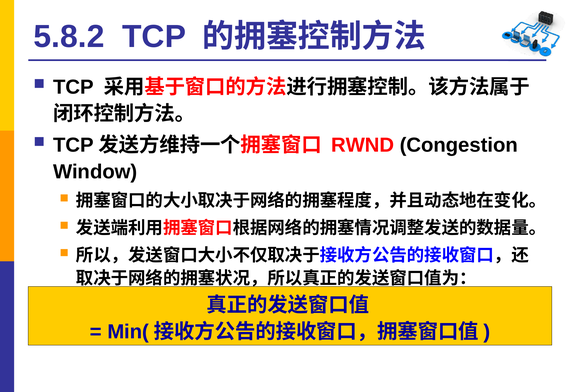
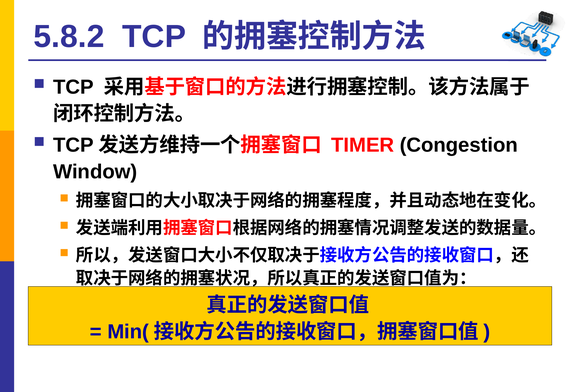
RWND: RWND -> TIMER
